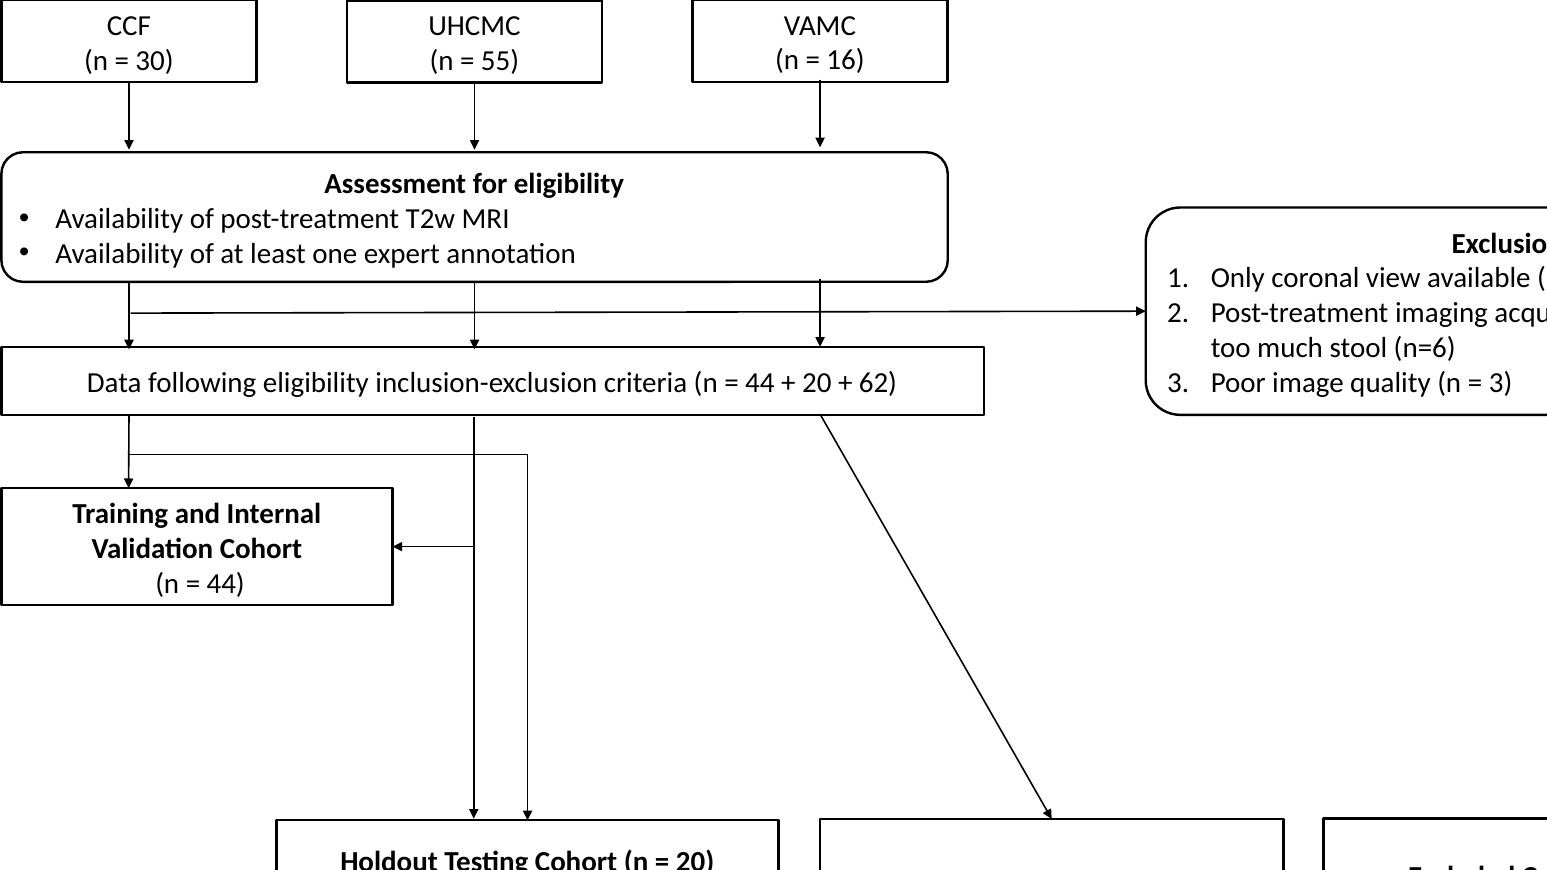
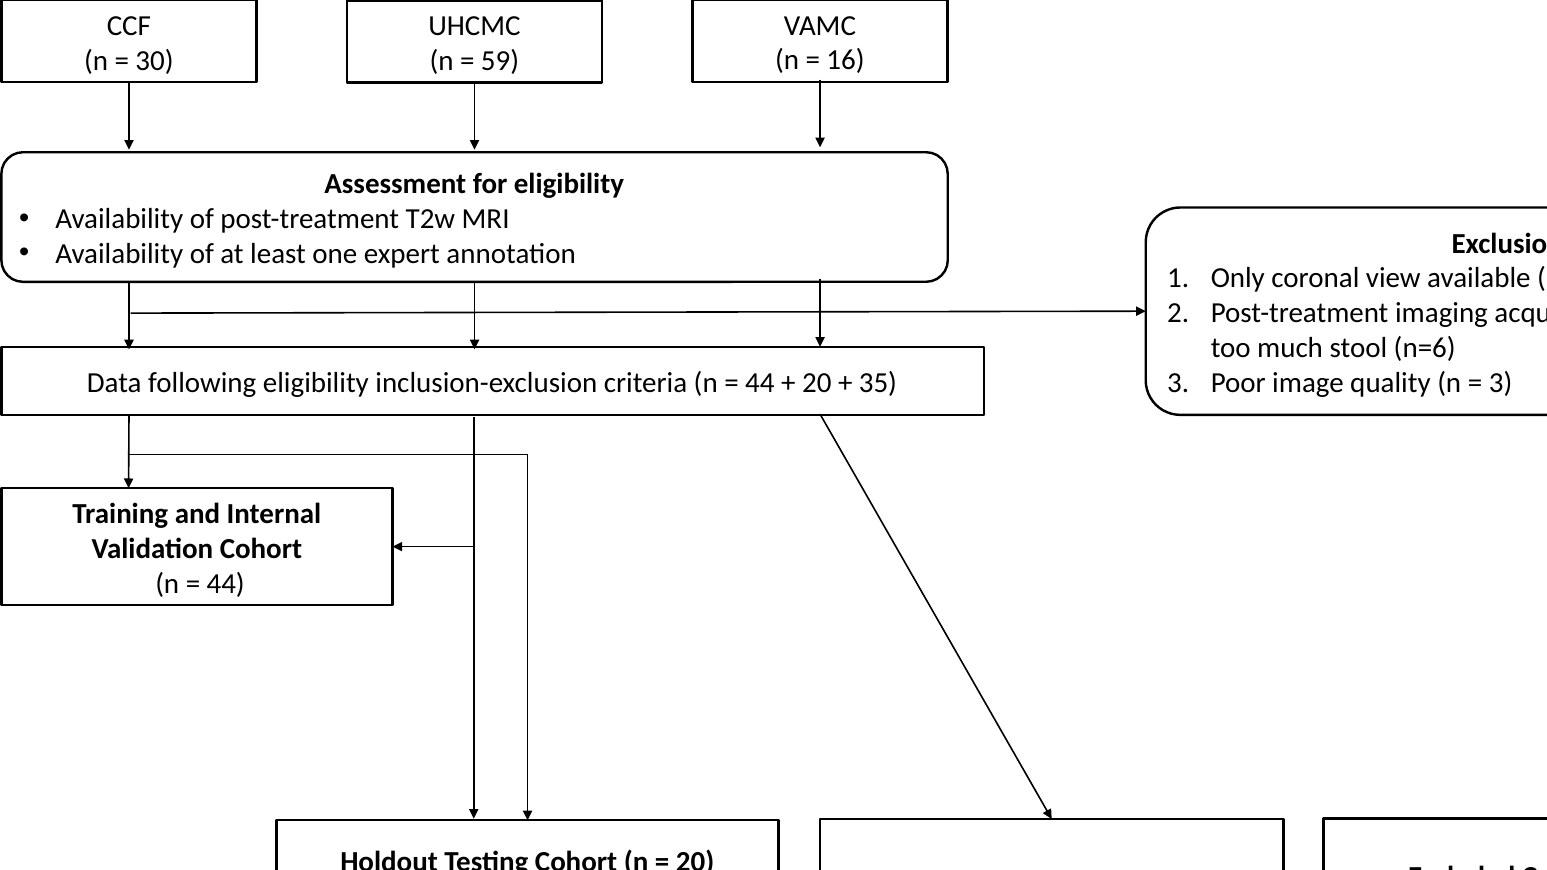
55: 55 -> 59
62: 62 -> 35
